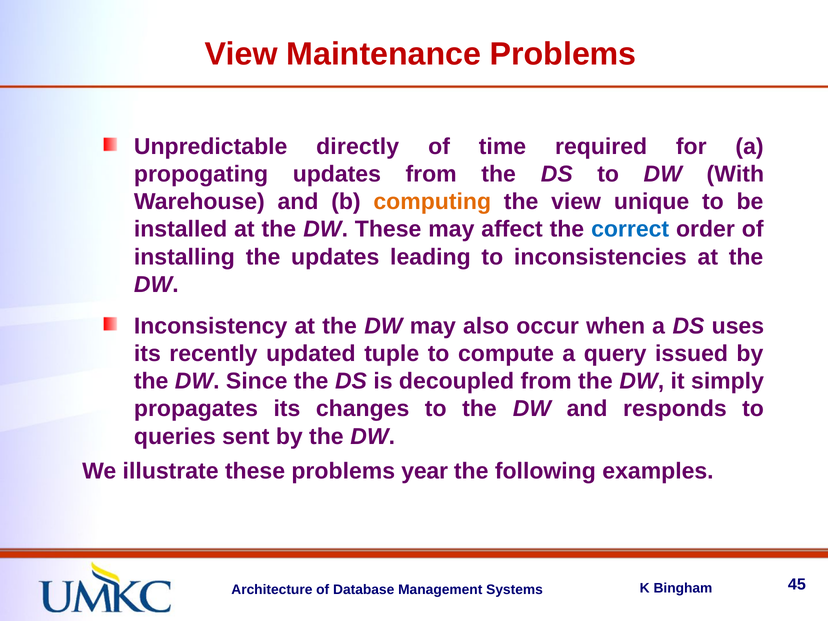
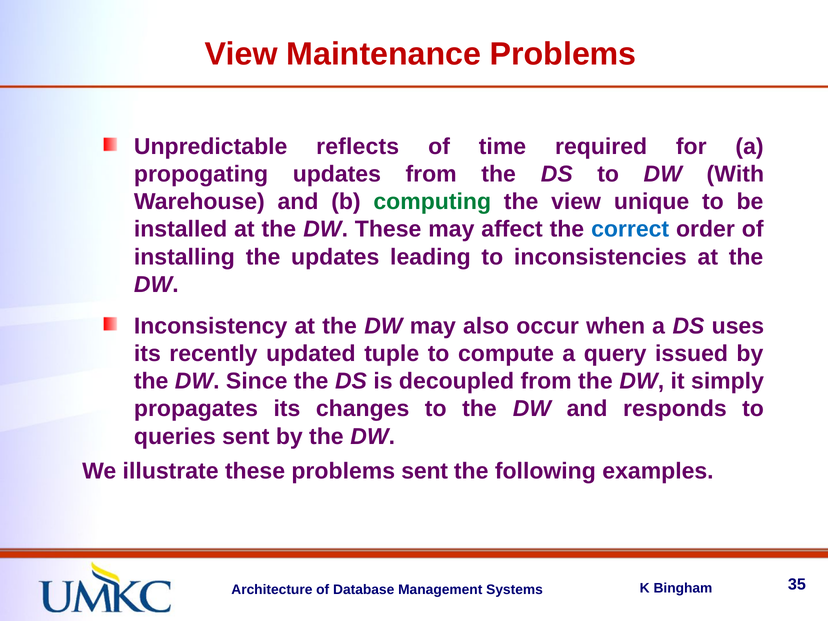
directly: directly -> reflects
computing colour: orange -> green
problems year: year -> sent
45: 45 -> 35
